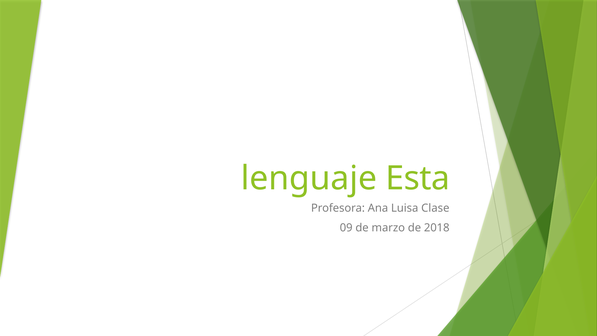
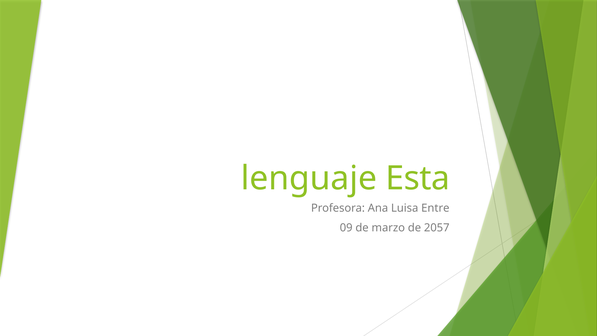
Clase: Clase -> Entre
2018: 2018 -> 2057
